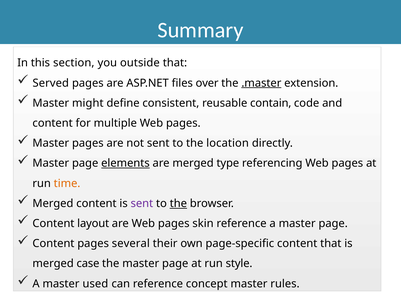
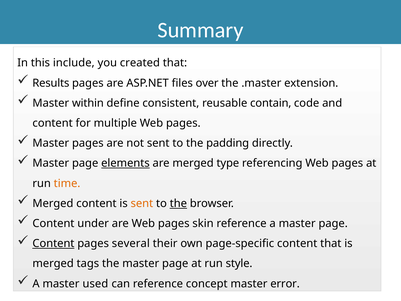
section: section -> include
outside: outside -> created
Served: Served -> Results
.master underline: present -> none
might: might -> within
location: location -> padding
sent at (142, 203) colour: purple -> orange
layout: layout -> under
Content at (53, 243) underline: none -> present
case: case -> tags
rules: rules -> error
